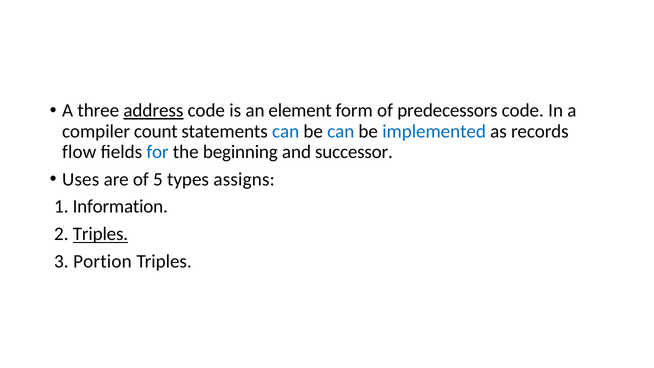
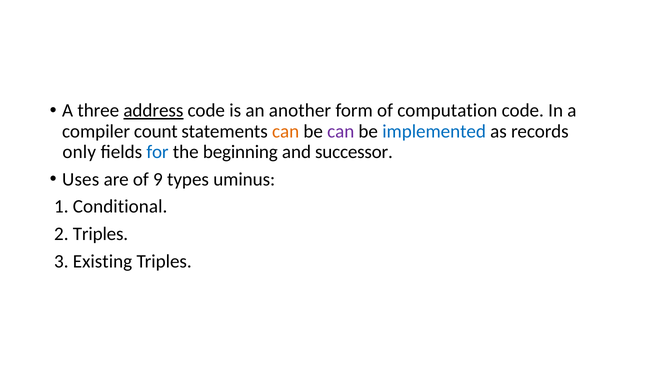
element: element -> another
predecessors: predecessors -> computation
can at (286, 131) colour: blue -> orange
can at (341, 131) colour: blue -> purple
flow: flow -> only
5: 5 -> 9
assigns: assigns -> uminus
Information: Information -> Conditional
Triples at (100, 234) underline: present -> none
Portion: Portion -> Existing
